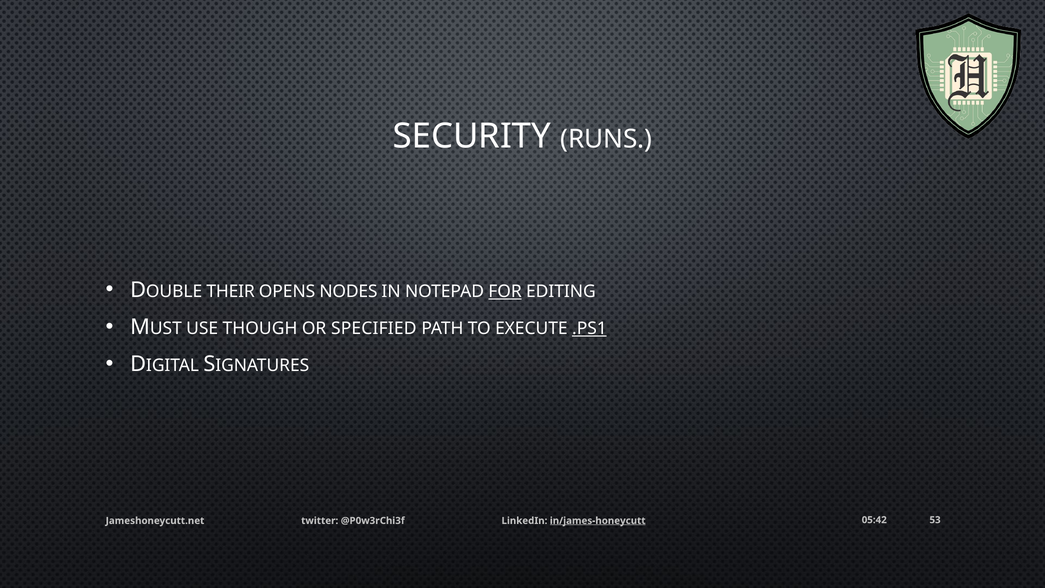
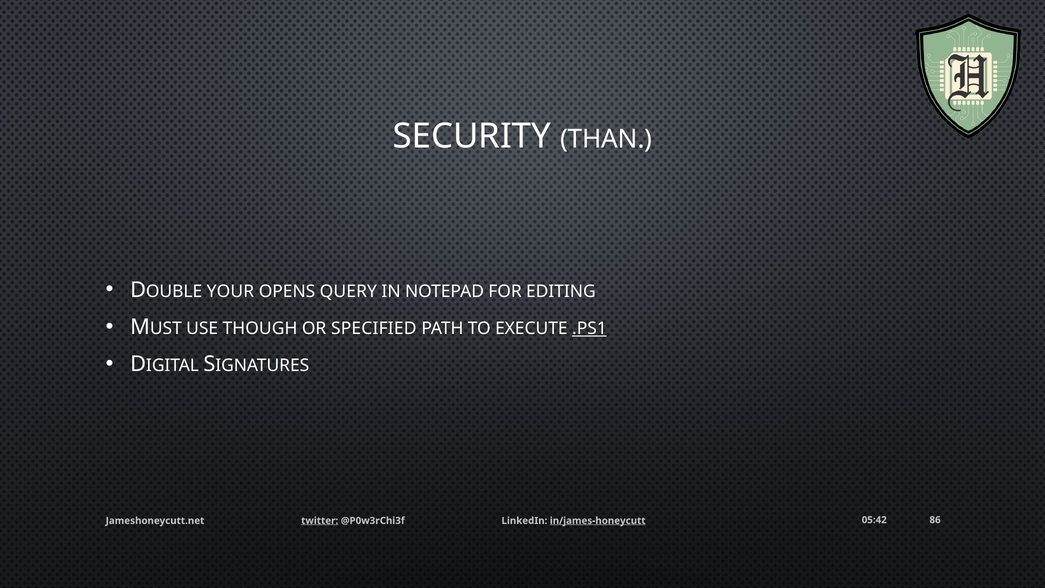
RUNS: RUNS -> THAN
THEIR: THEIR -> YOUR
NODES: NODES -> QUERY
FOR underline: present -> none
53: 53 -> 86
twitter underline: none -> present
